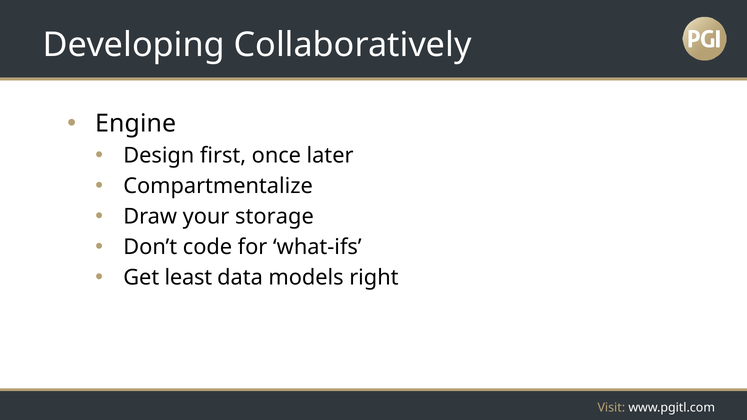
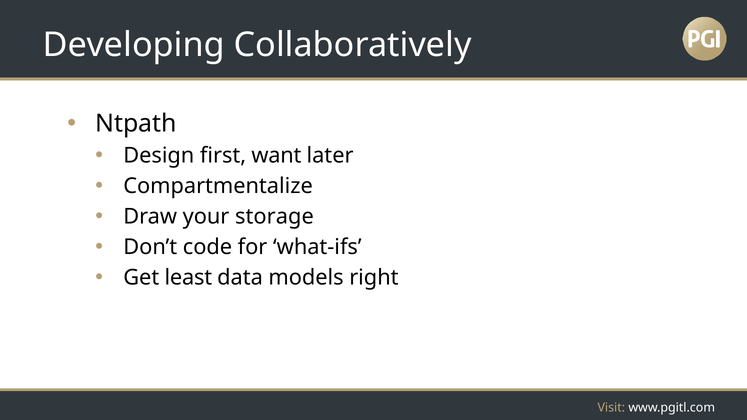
Engine: Engine -> Ntpath
once: once -> want
